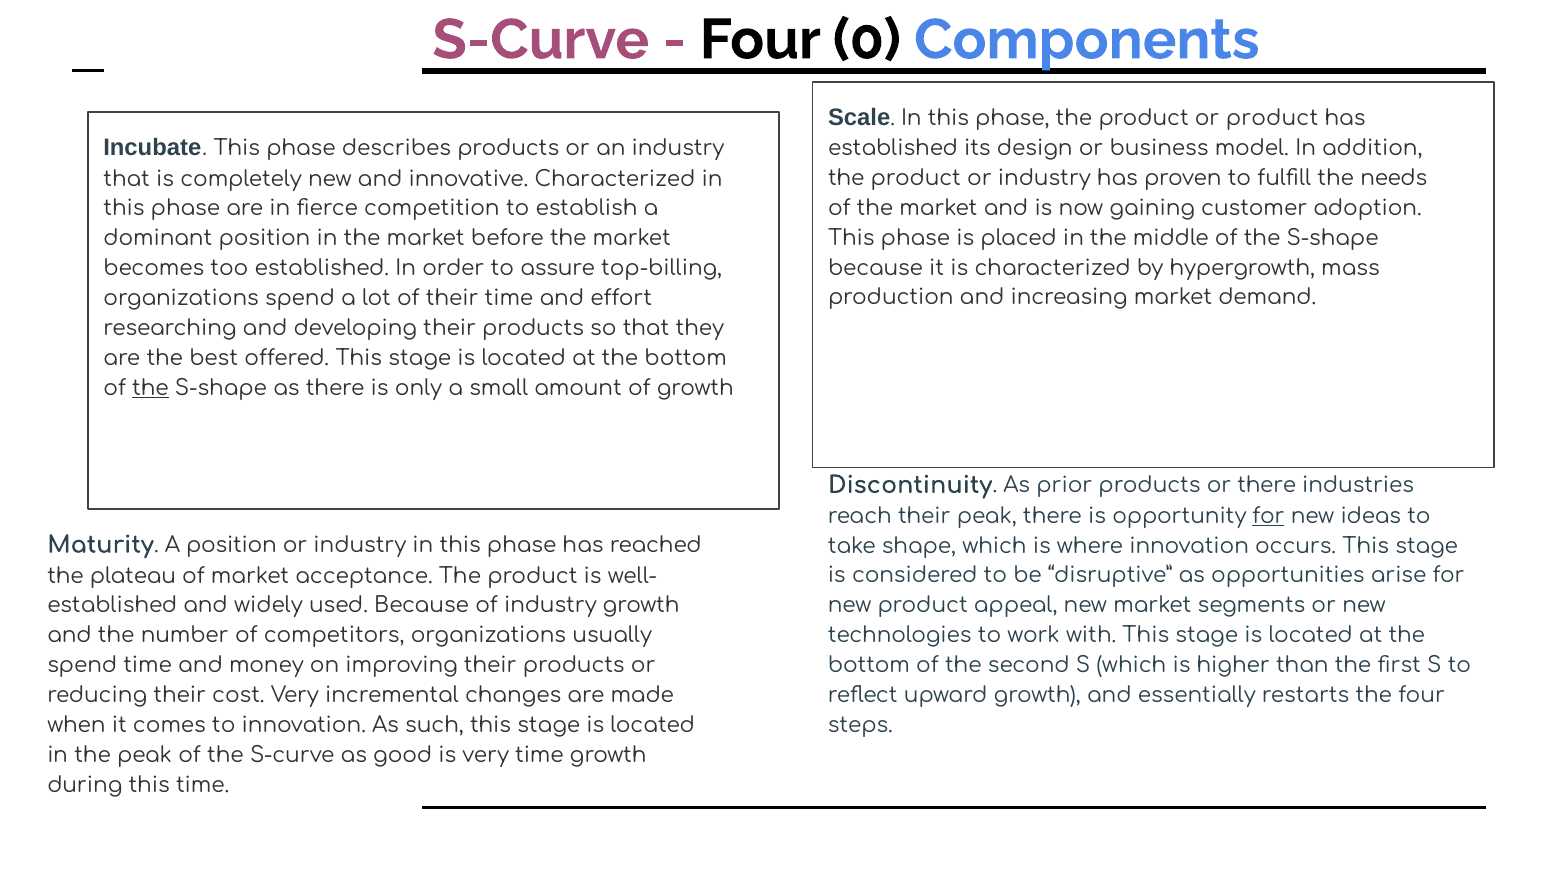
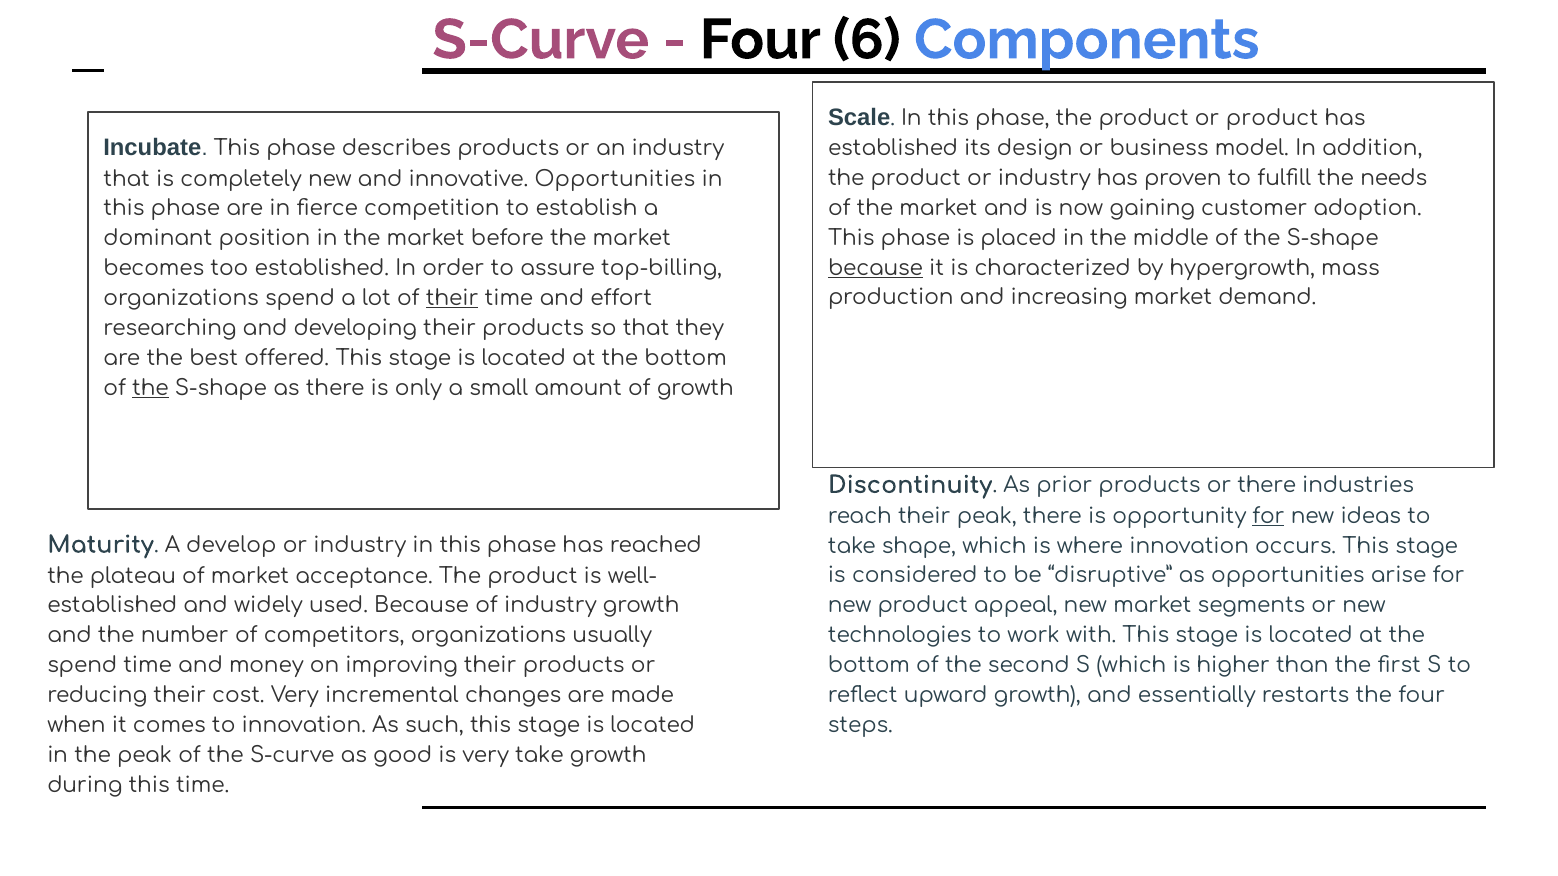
0: 0 -> 6
innovative Characterized: Characterized -> Opportunities
because at (876, 268) underline: none -> present
their at (452, 298) underline: none -> present
A position: position -> develop
very time: time -> take
